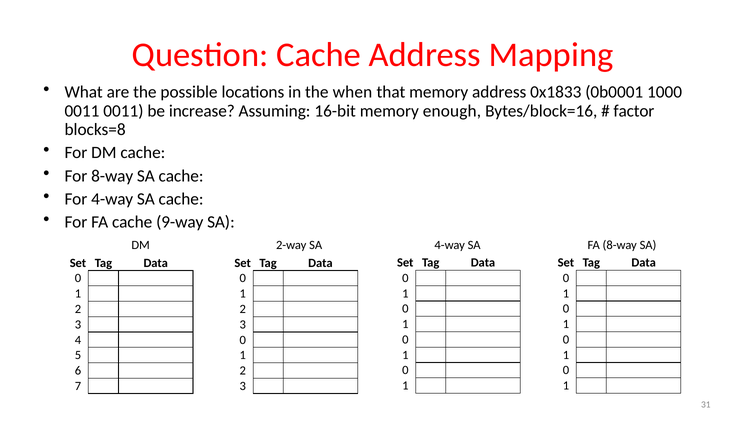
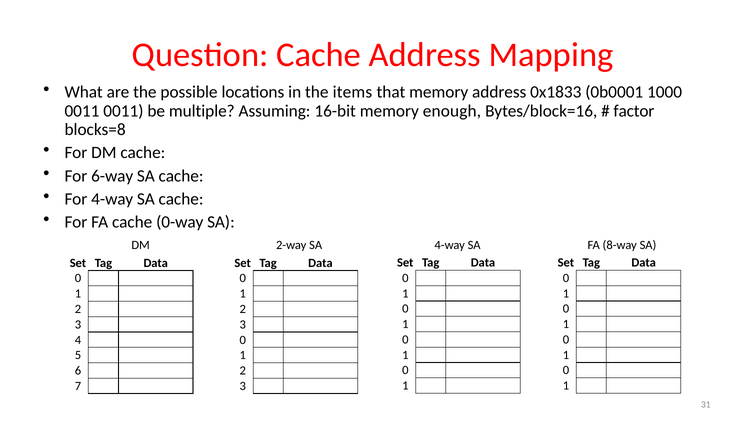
when: when -> items
increase: increase -> multiple
For 8-way: 8-way -> 6-way
9-way: 9-way -> 0-way
